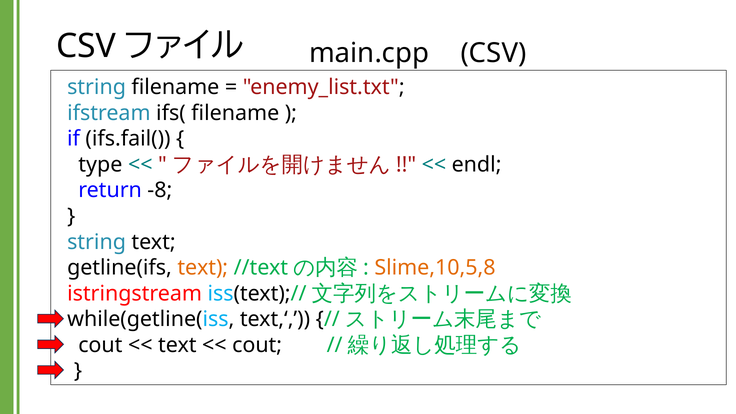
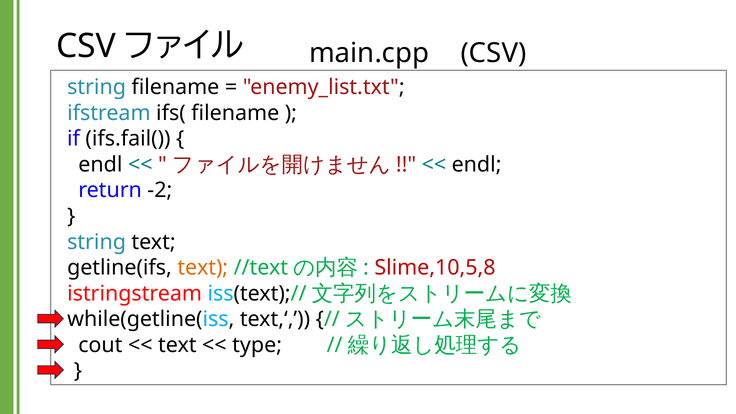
type at (100, 165): type -> endl
-8: -8 -> -2
Slime,10,5,8 colour: orange -> red
cout at (257, 345): cout -> type
